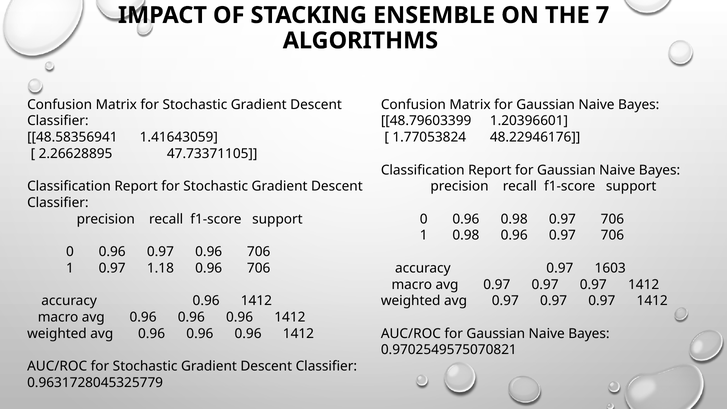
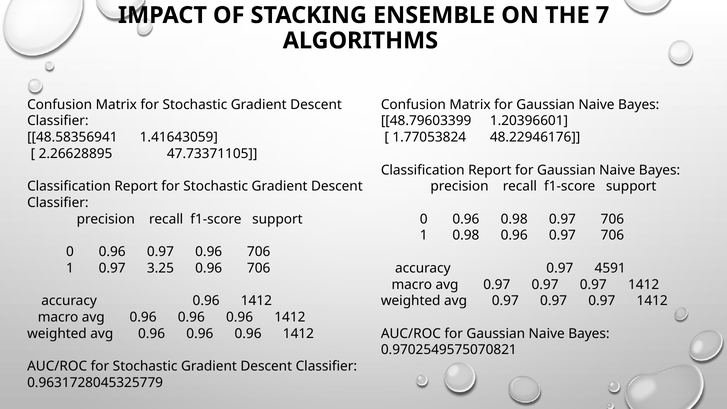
1.18: 1.18 -> 3.25
1603: 1603 -> 4591
